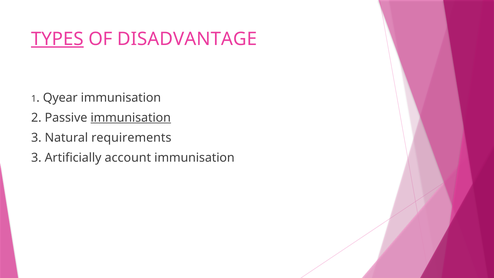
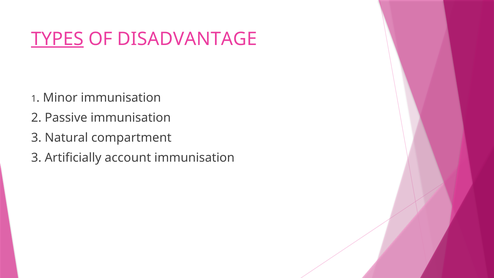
Qyear: Qyear -> Minor
immunisation at (131, 118) underline: present -> none
requirements: requirements -> compartment
